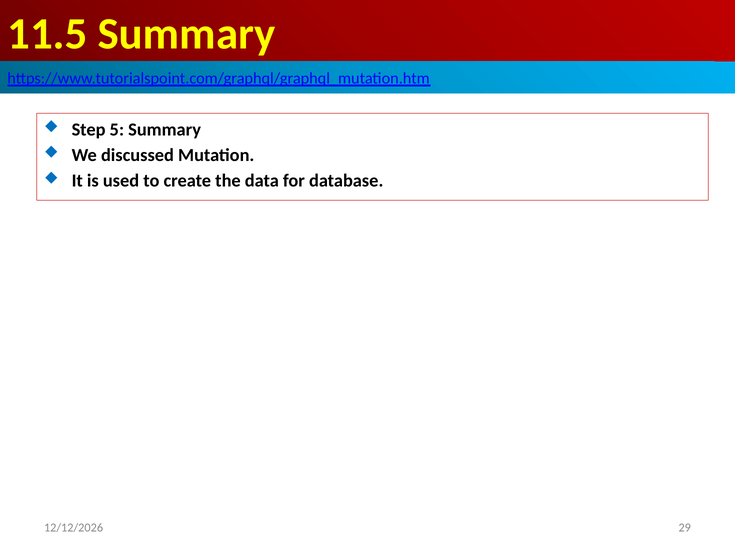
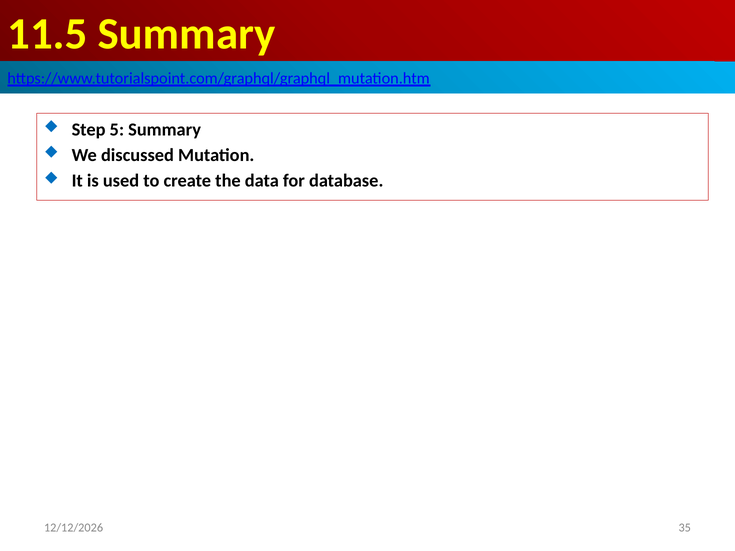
29: 29 -> 35
